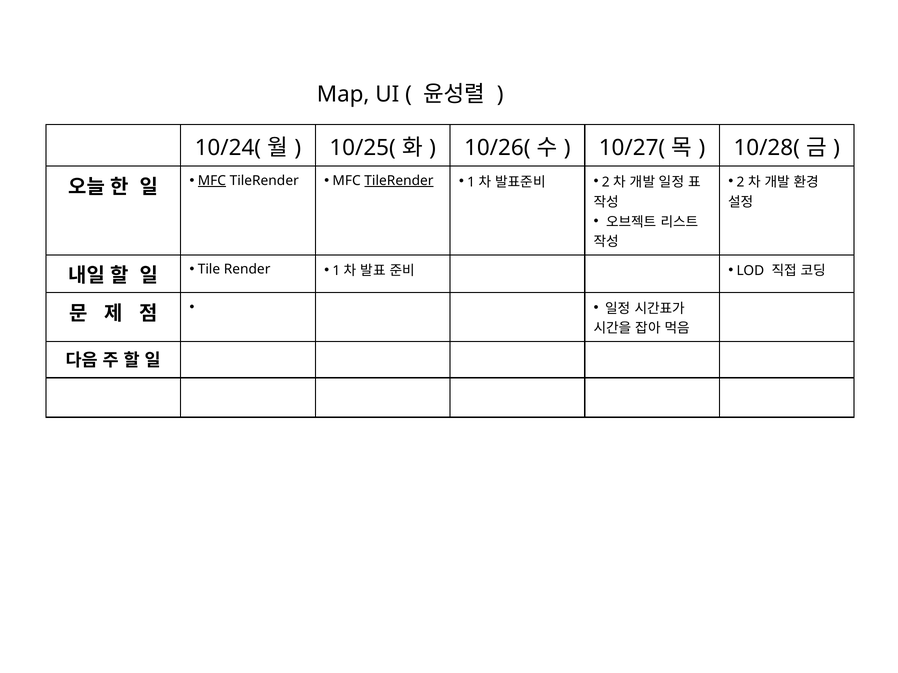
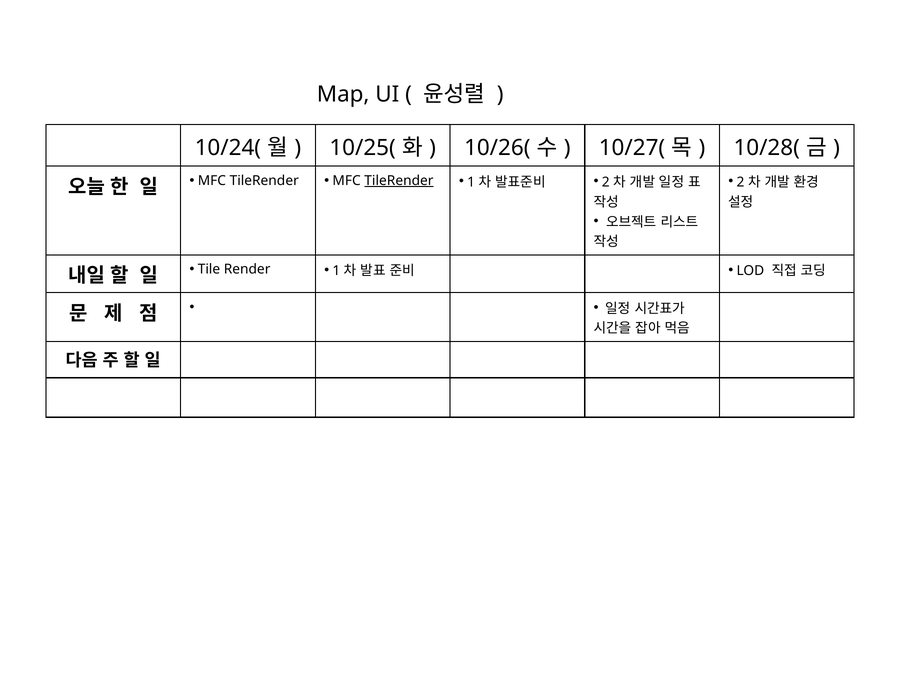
MFC at (212, 181) underline: present -> none
